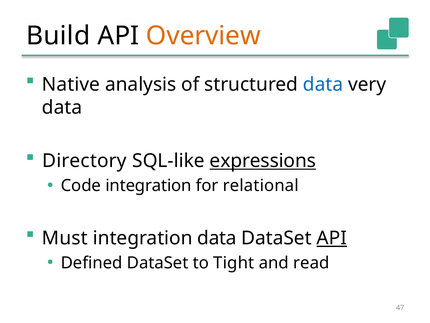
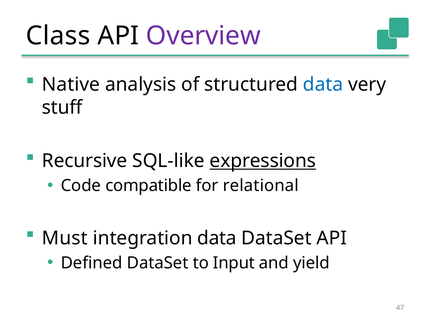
Build: Build -> Class
Overview colour: orange -> purple
data at (62, 107): data -> stuff
Directory: Directory -> Recursive
Code integration: integration -> compatible
API at (332, 238) underline: present -> none
Tight: Tight -> Input
read: read -> yield
